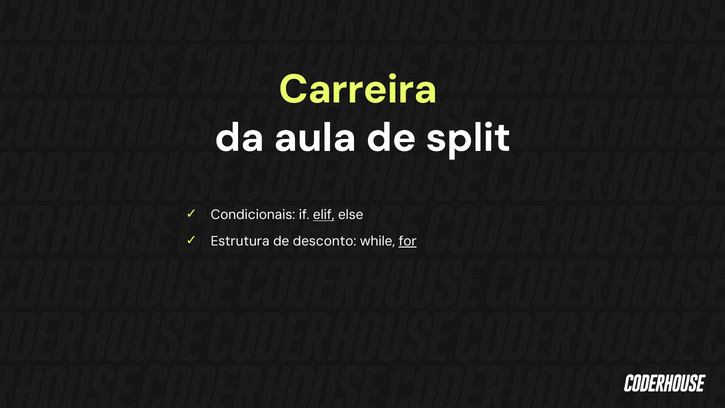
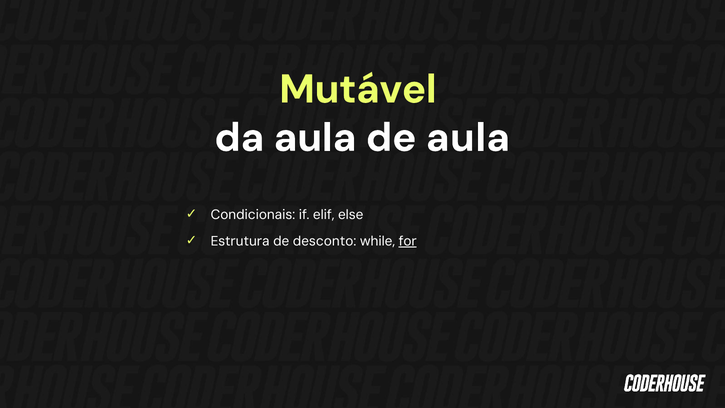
Carreira: Carreira -> Mutável
de split: split -> aula
elif underline: present -> none
